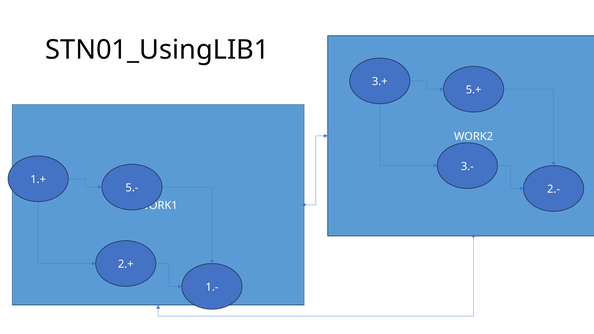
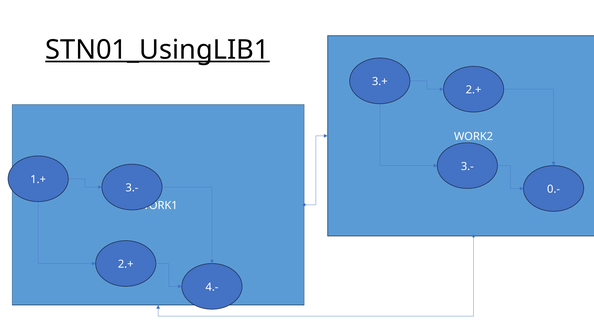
STN01_UsingLIB1 underline: none -> present
5.+ at (474, 90): 5.+ -> 2.+
5.- at (132, 188): 5.- -> 3.-
2.-: 2.- -> 0.-
1.-: 1.- -> 4.-
